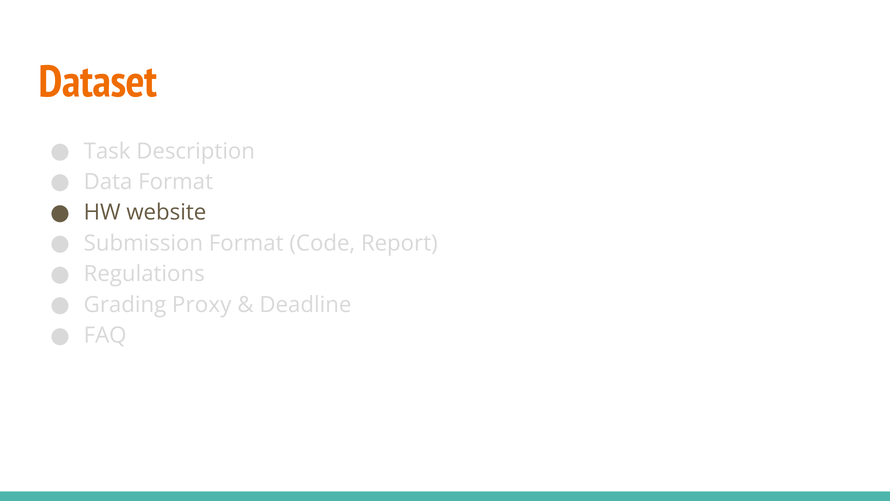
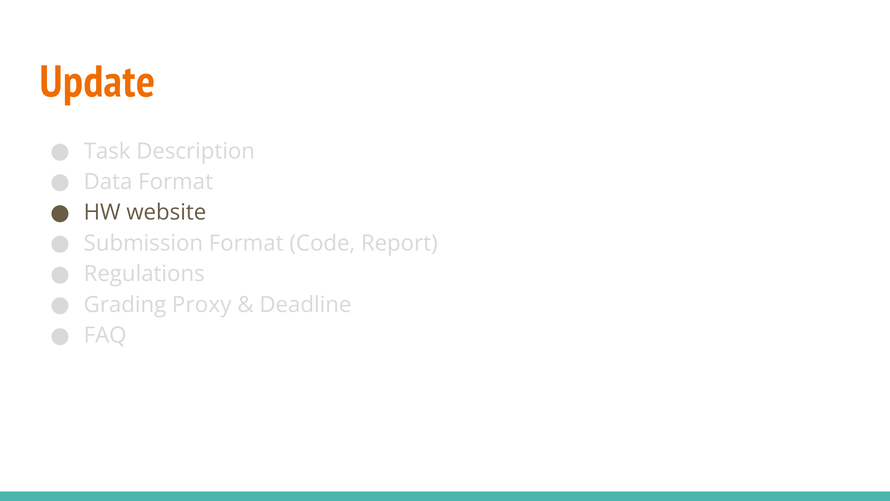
Dataset: Dataset -> Update
